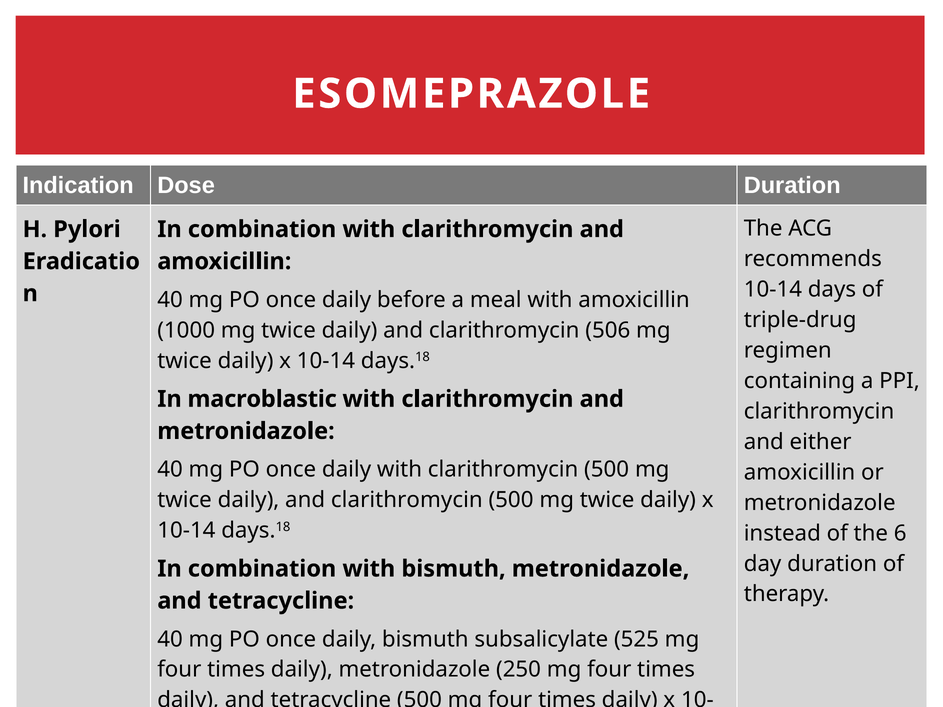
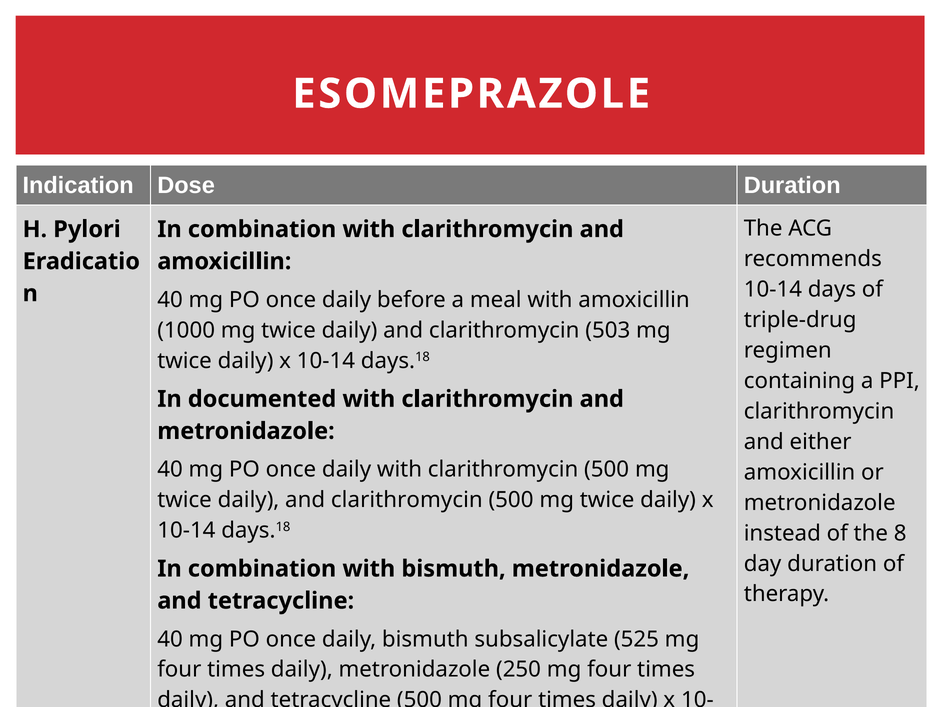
506: 506 -> 503
macroblastic: macroblastic -> documented
6: 6 -> 8
